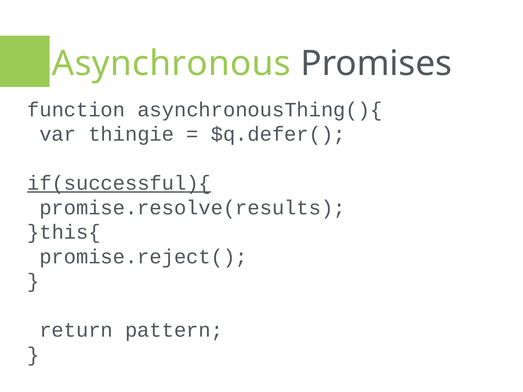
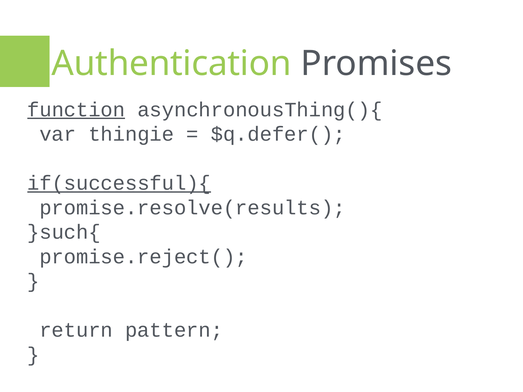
Asynchronous: Asynchronous -> Authentication
function underline: none -> present
}this{: }this{ -> }such{
